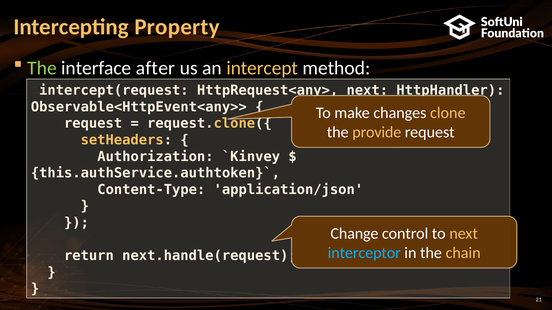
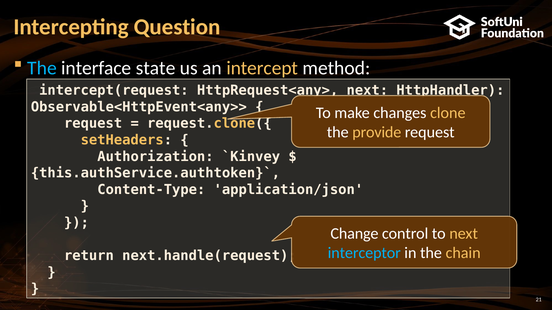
Property: Property -> Question
The at (42, 68) colour: light green -> light blue
after: after -> state
